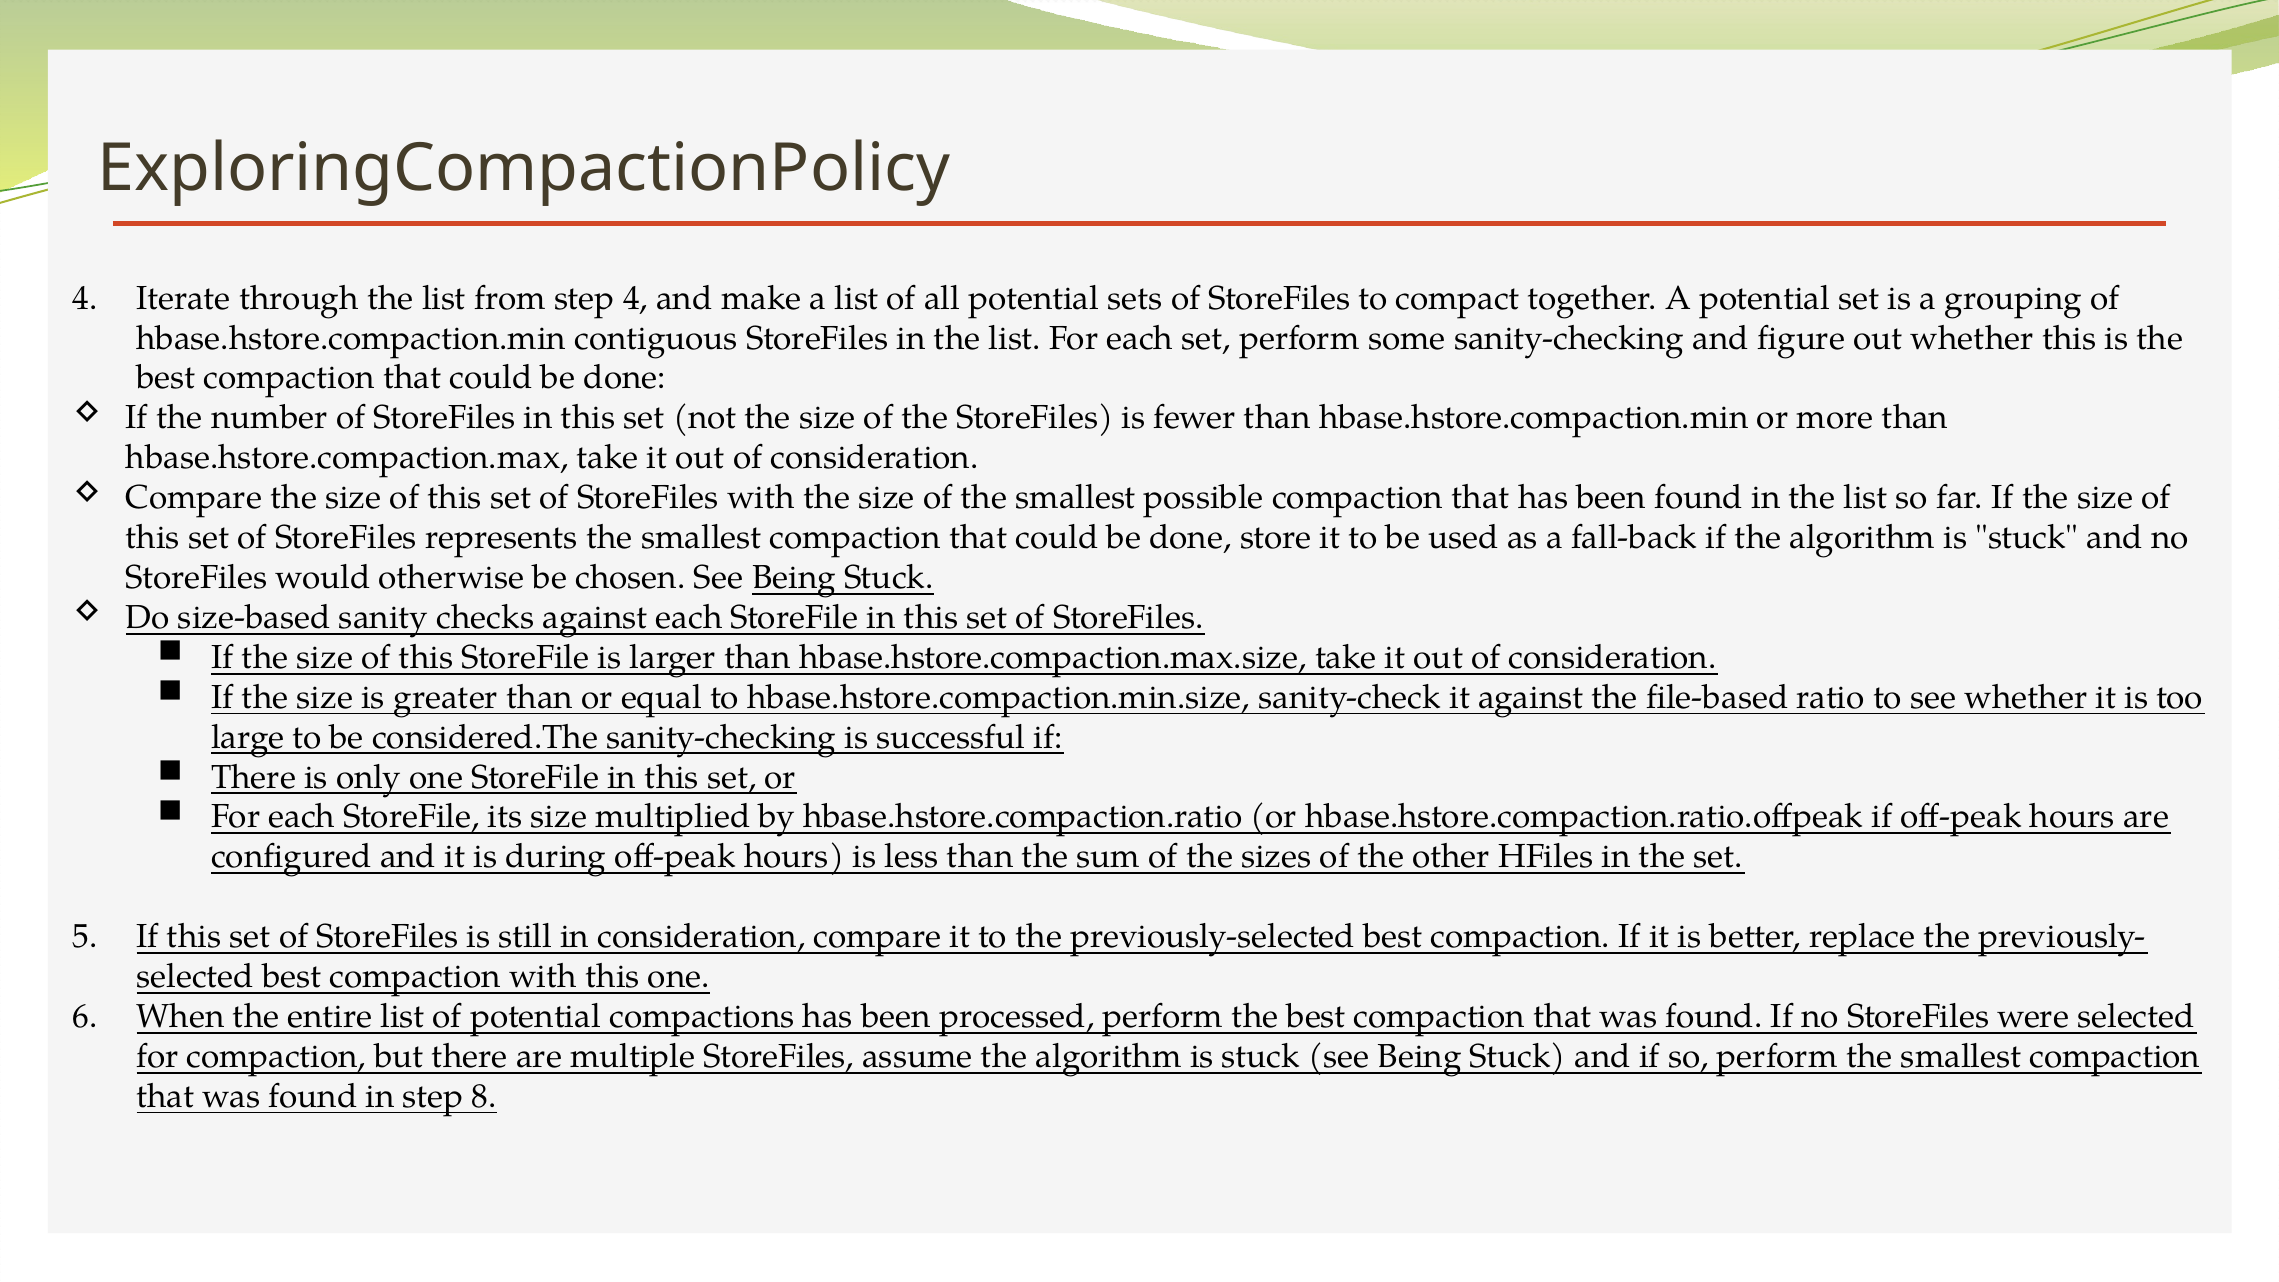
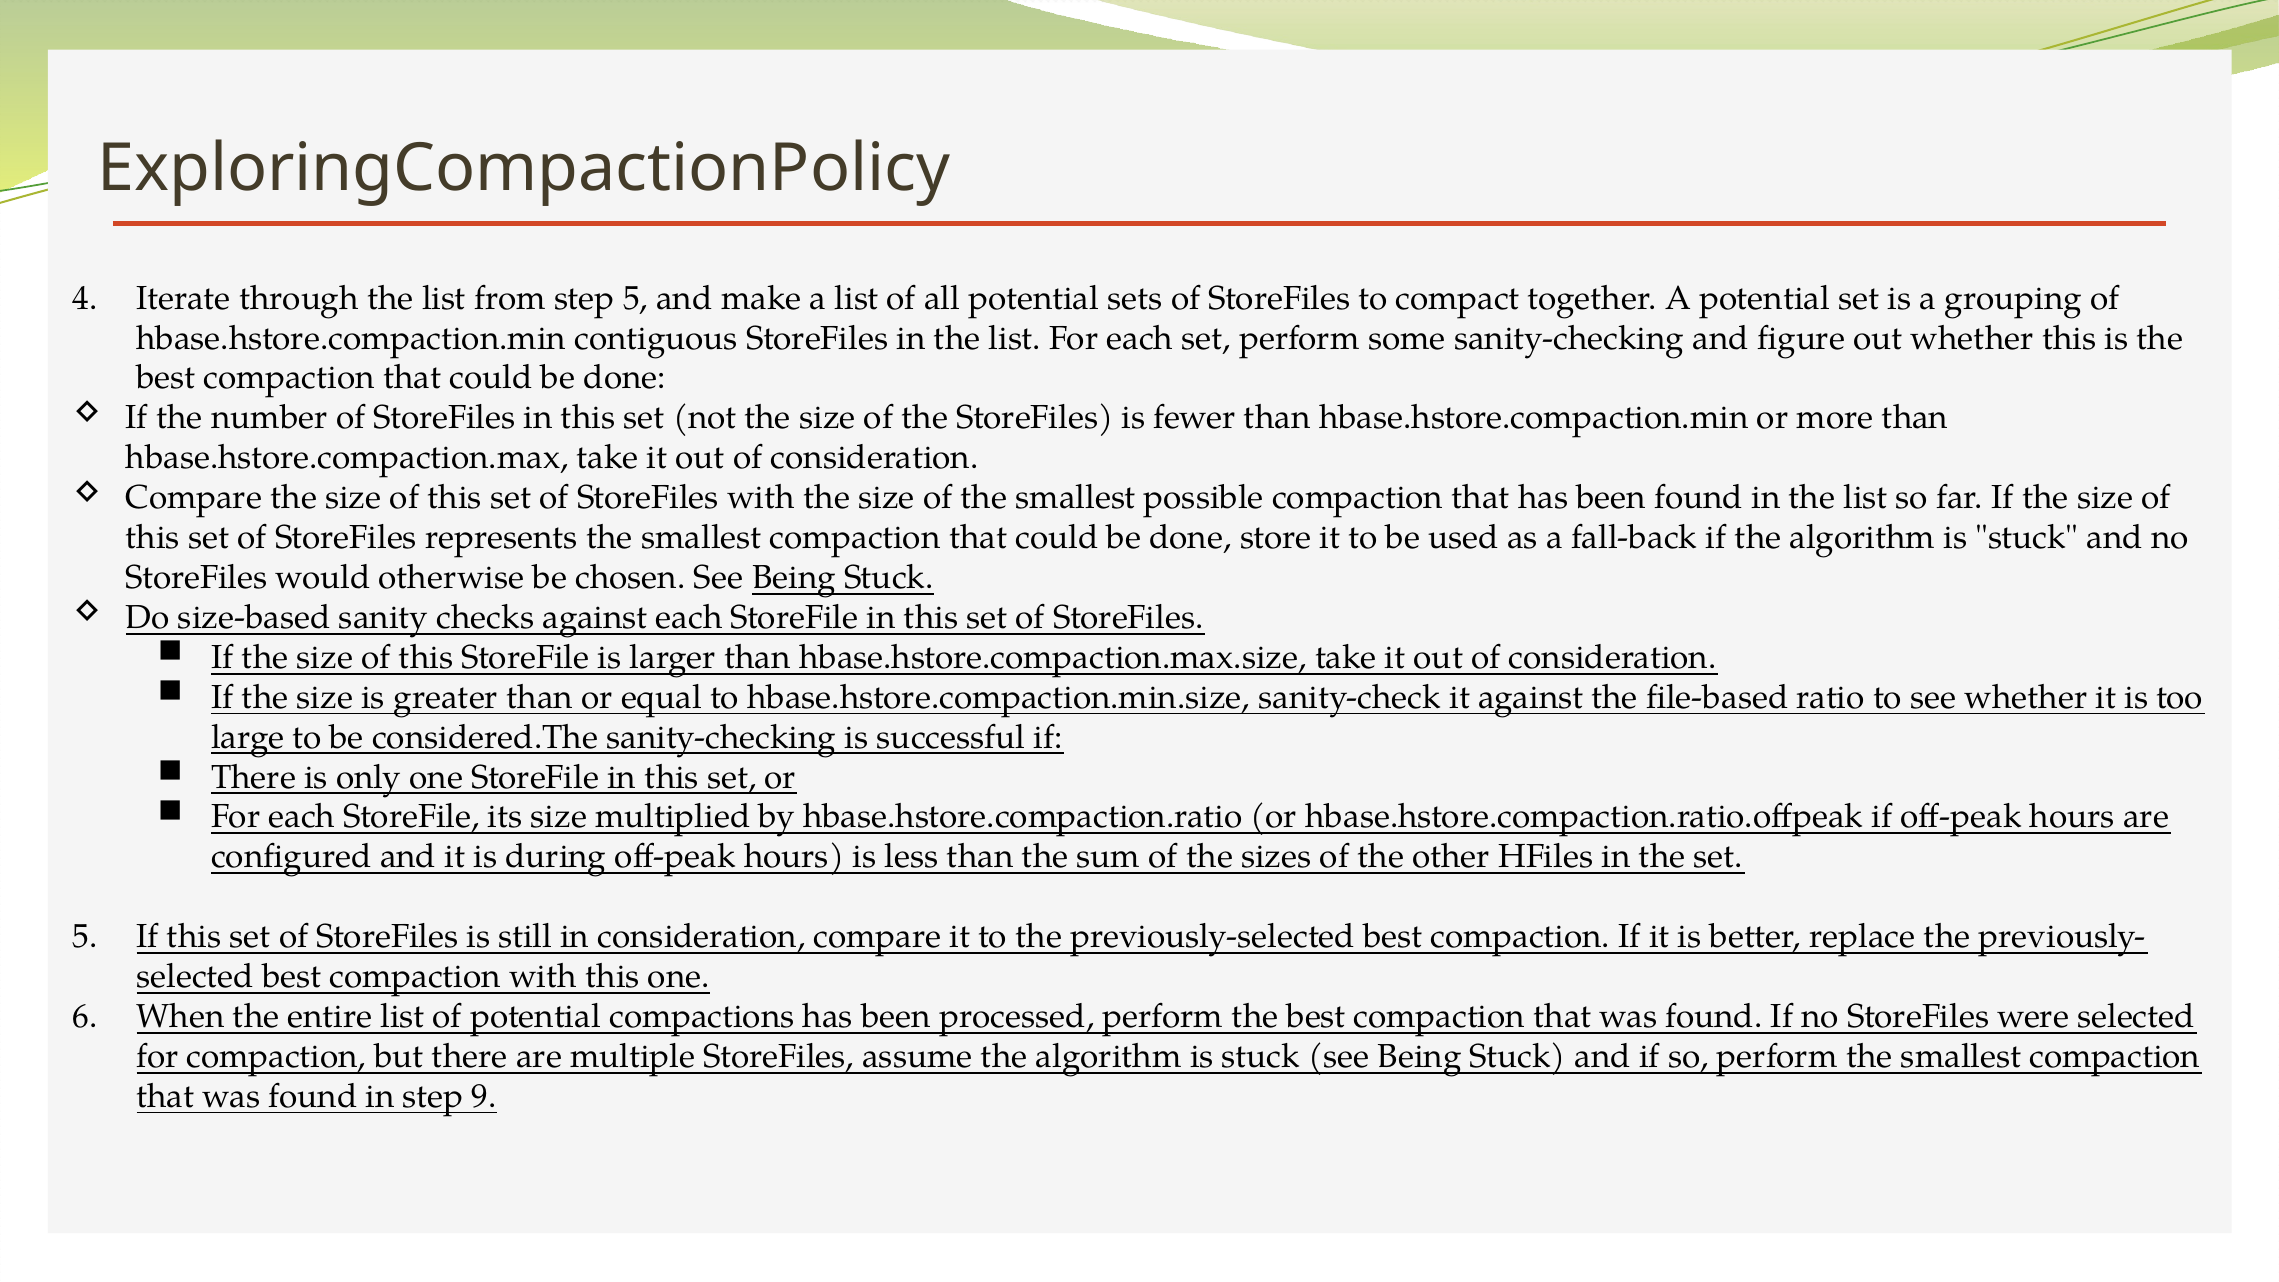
step 4: 4 -> 5
8: 8 -> 9
